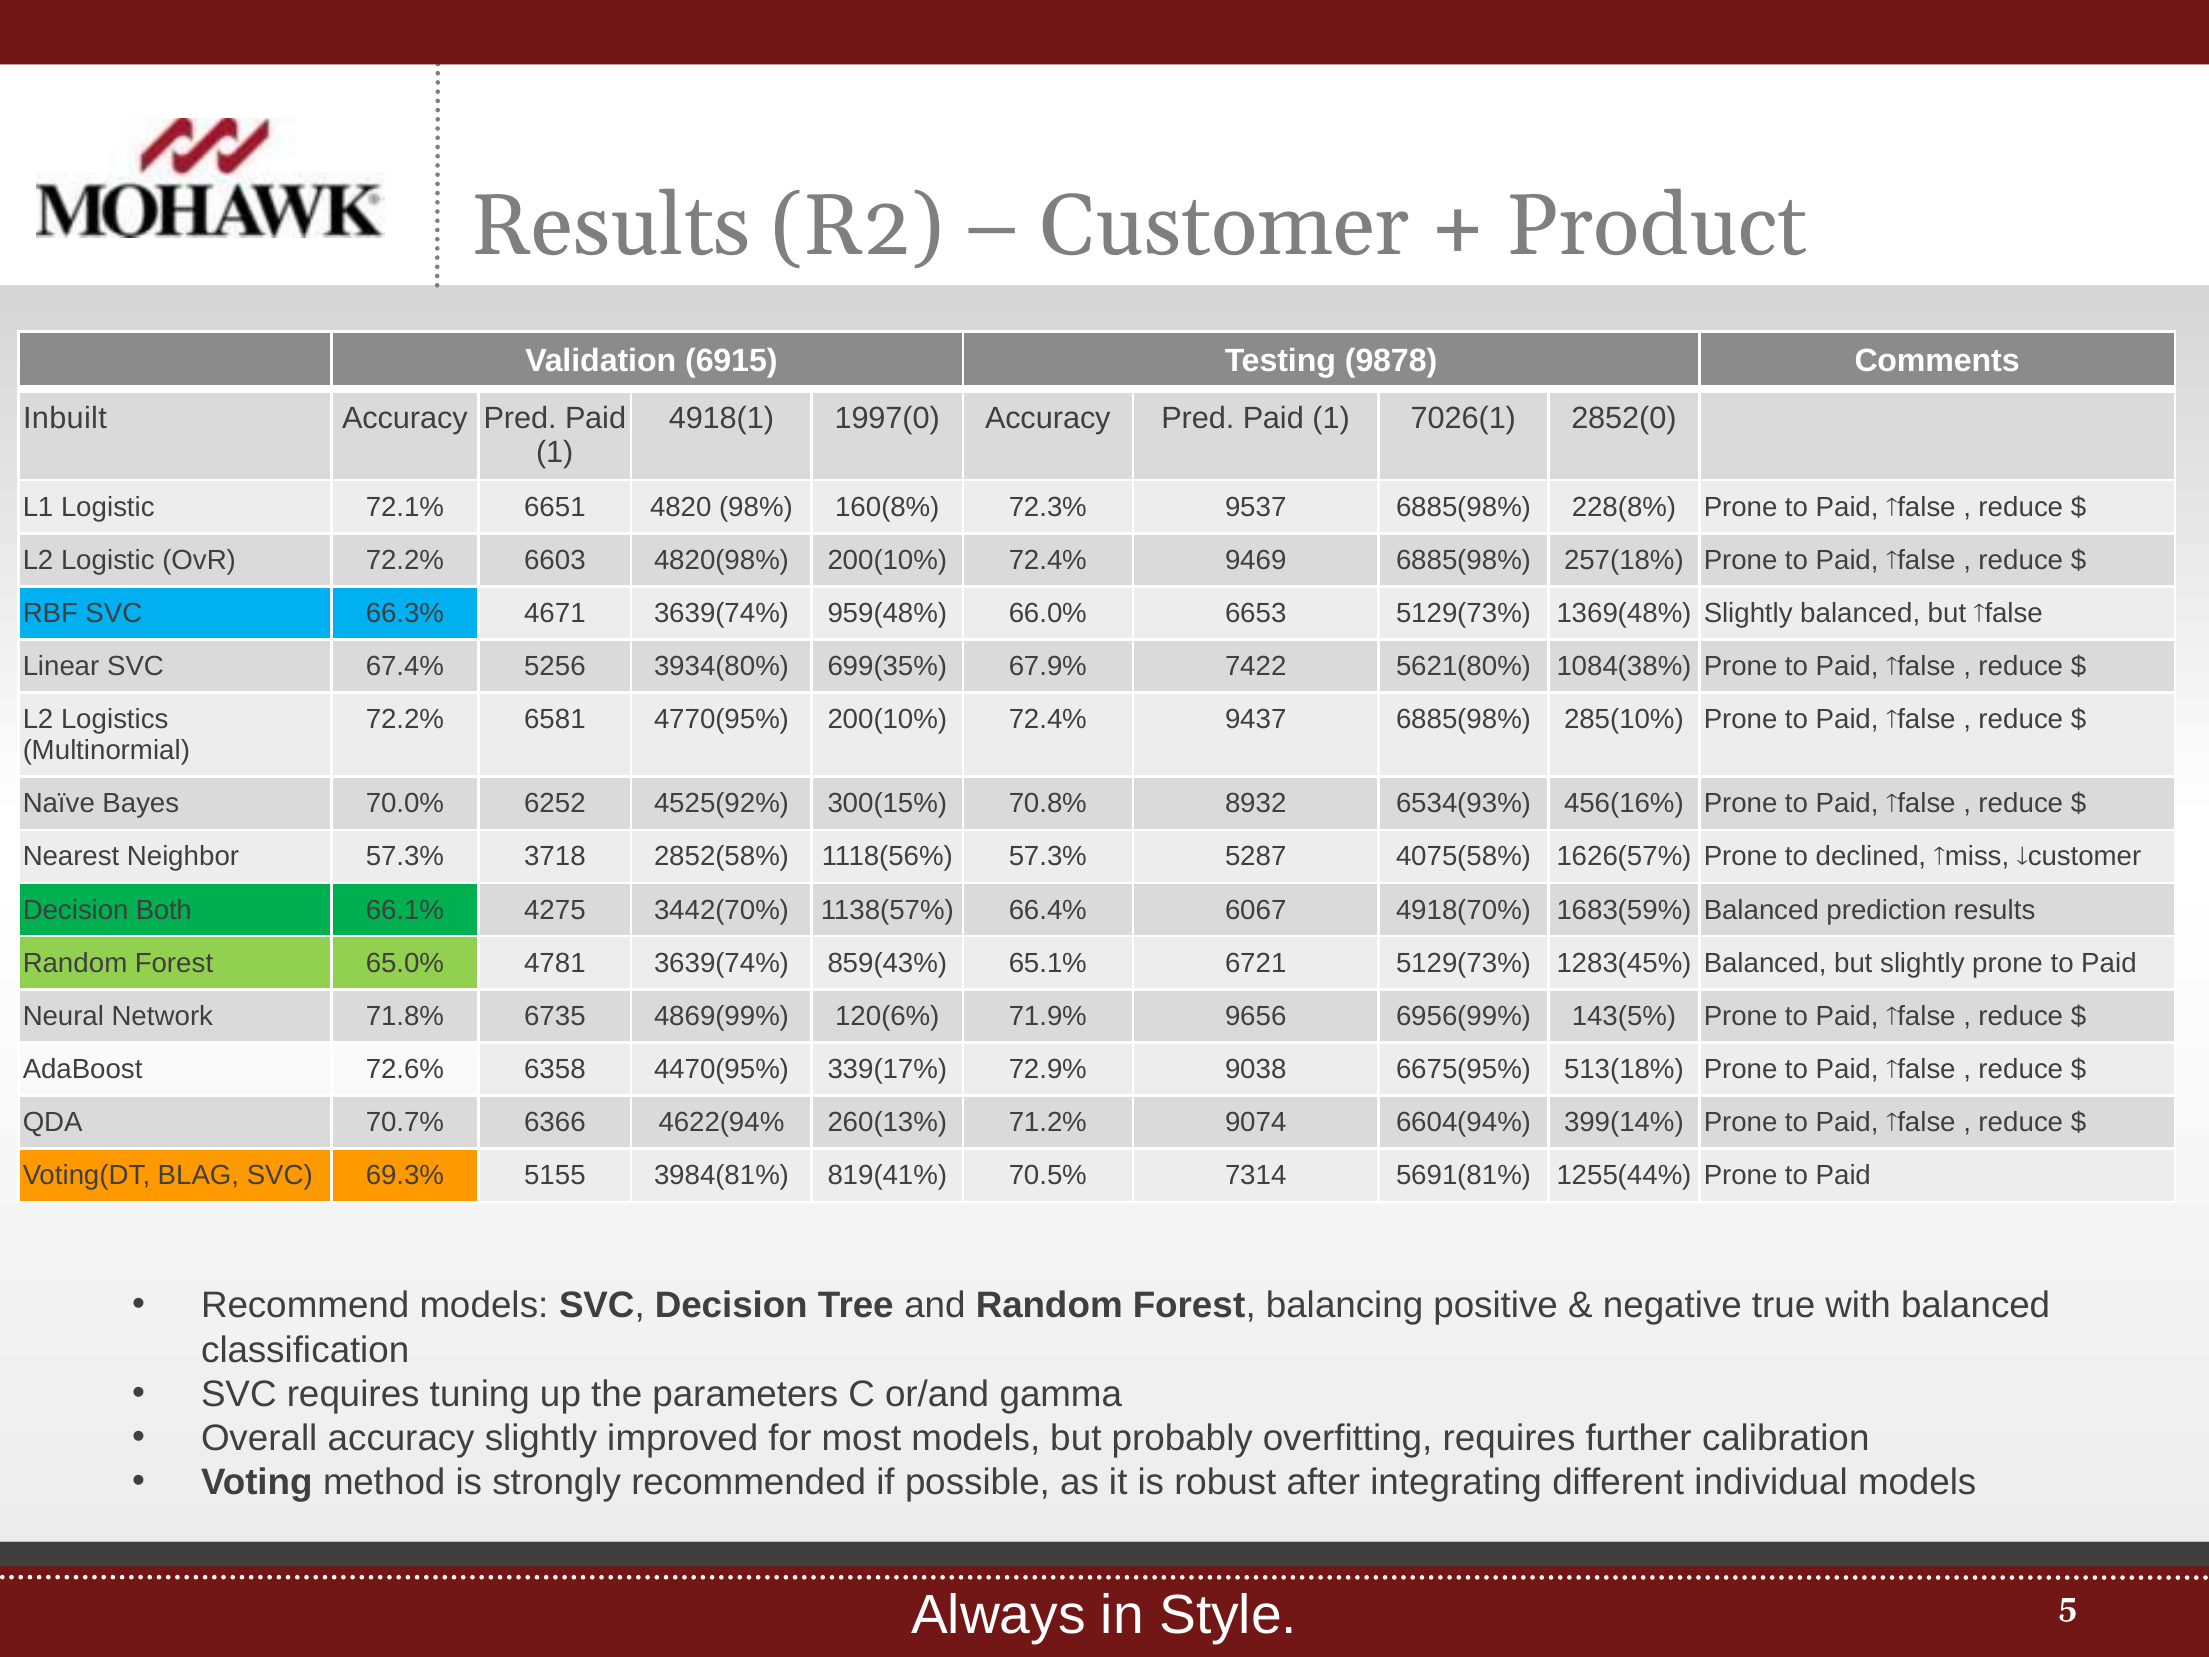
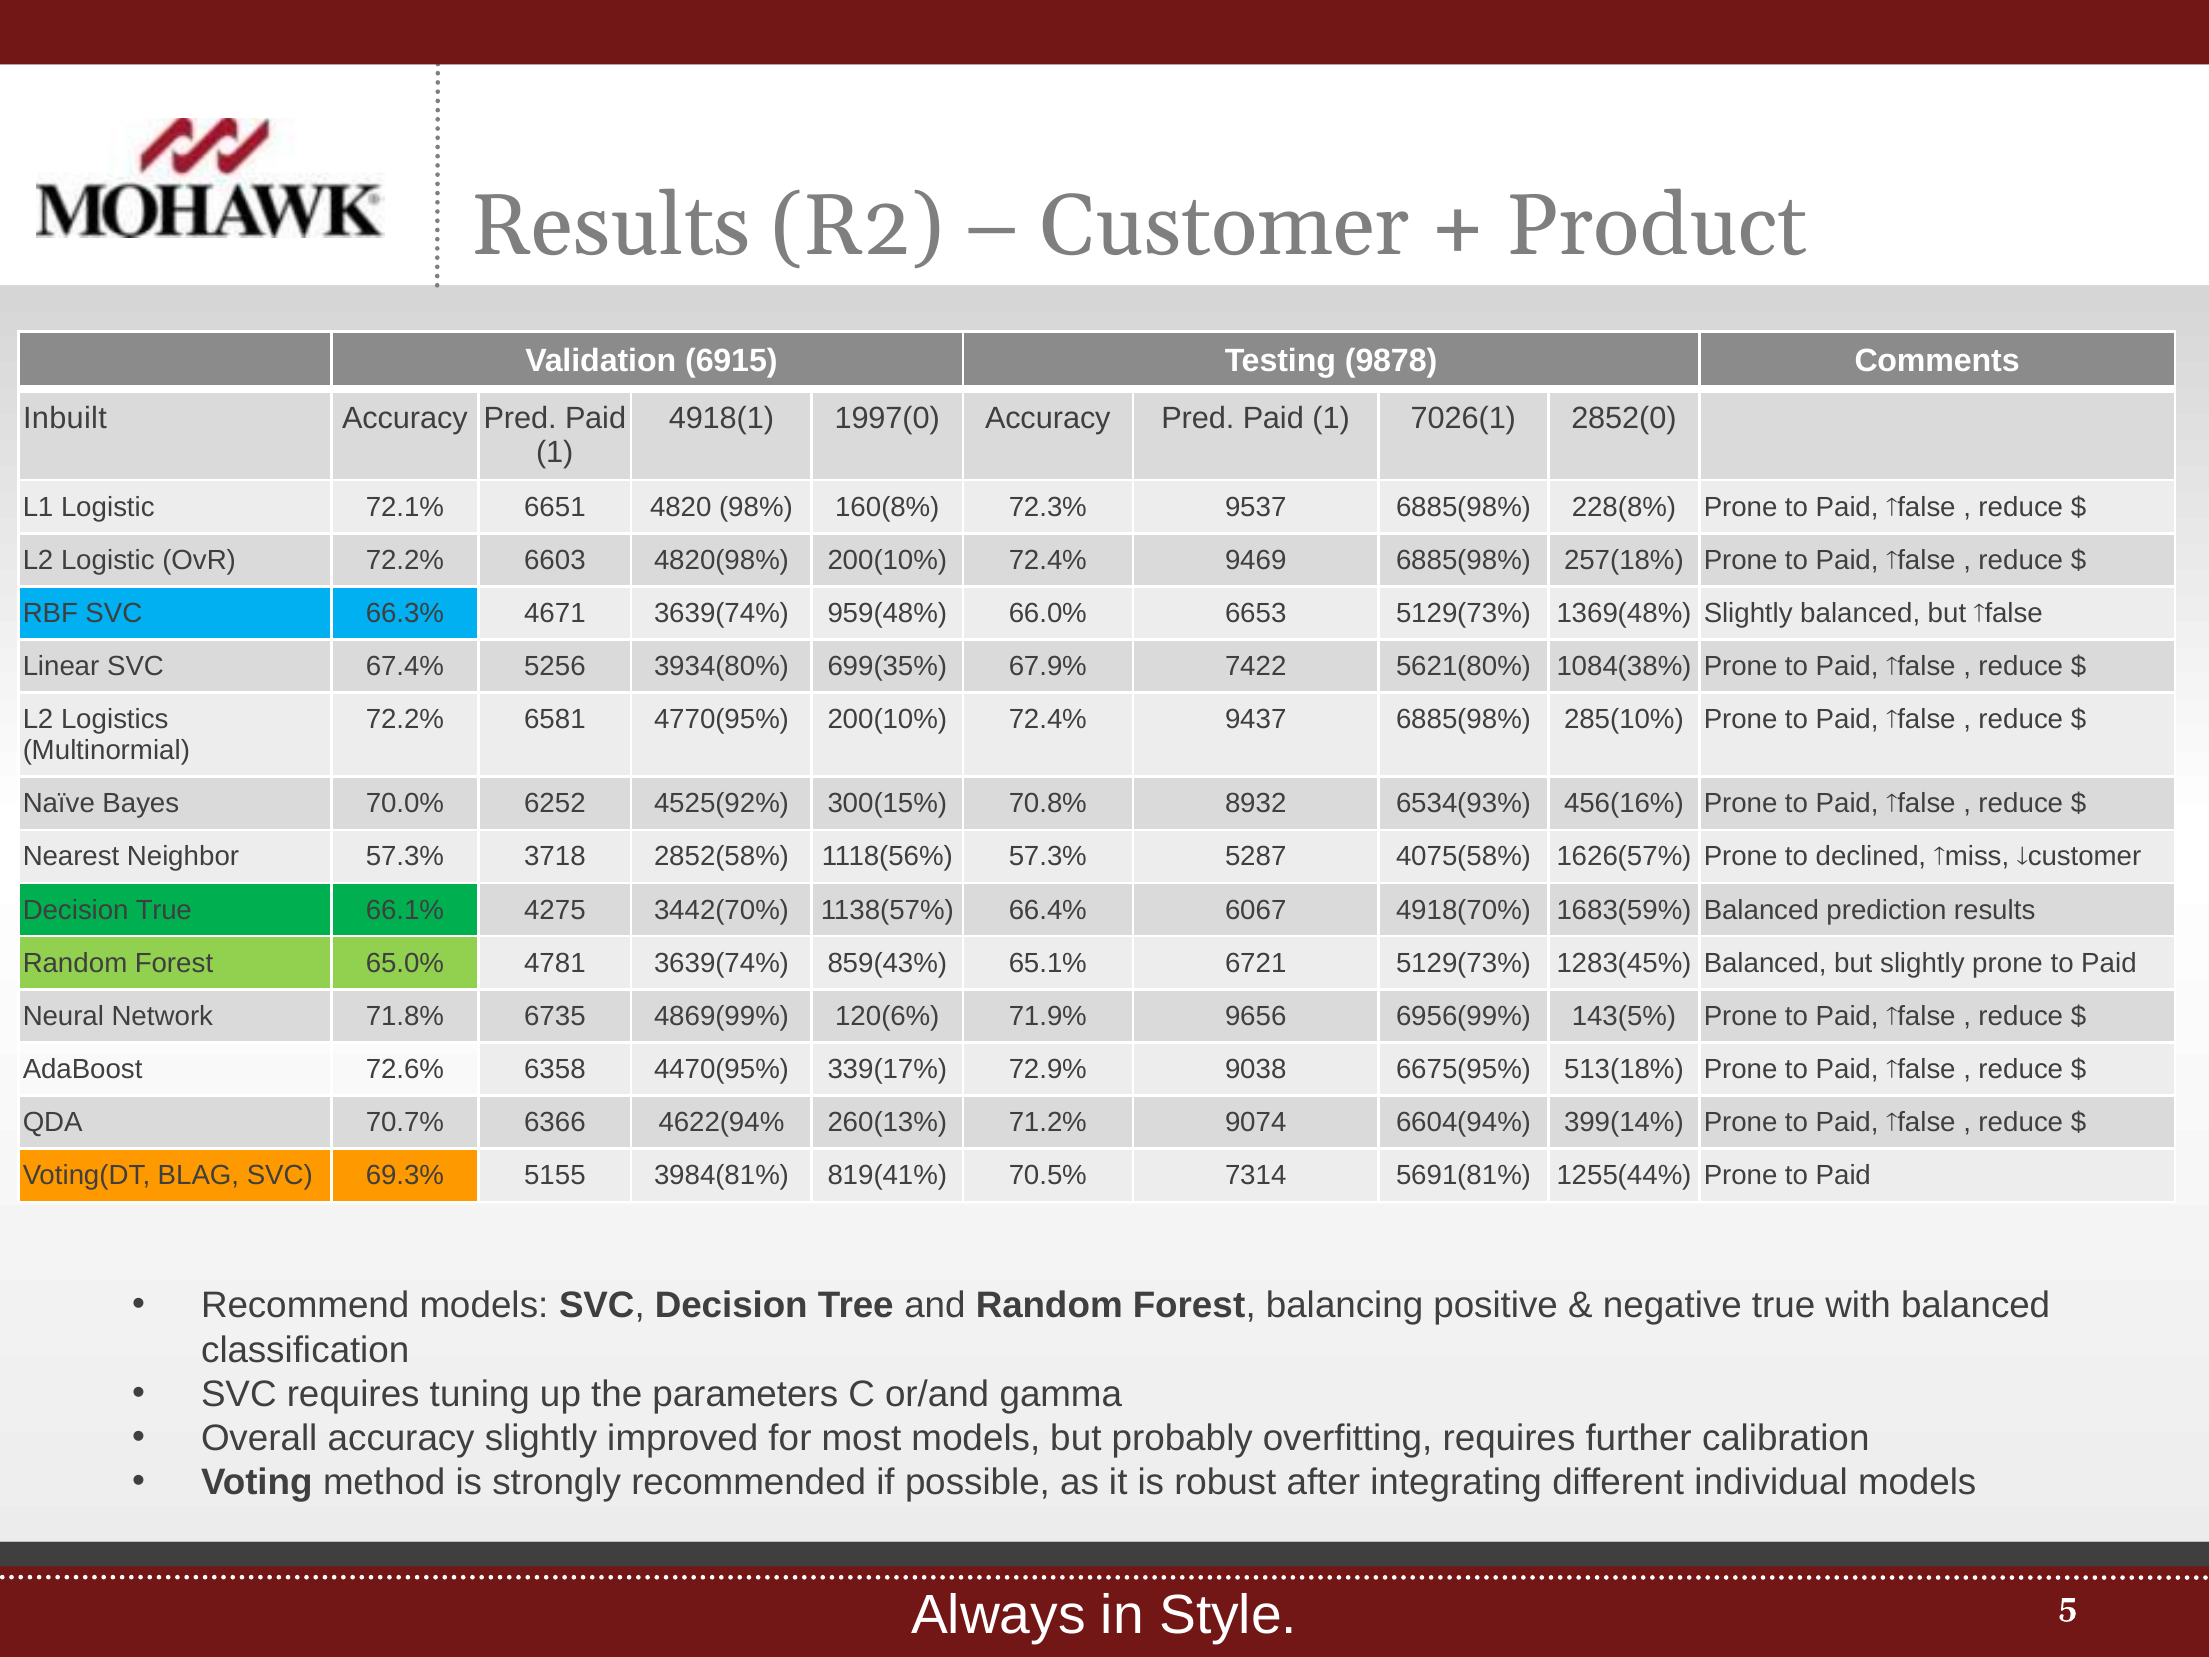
Decision Both: Both -> True
